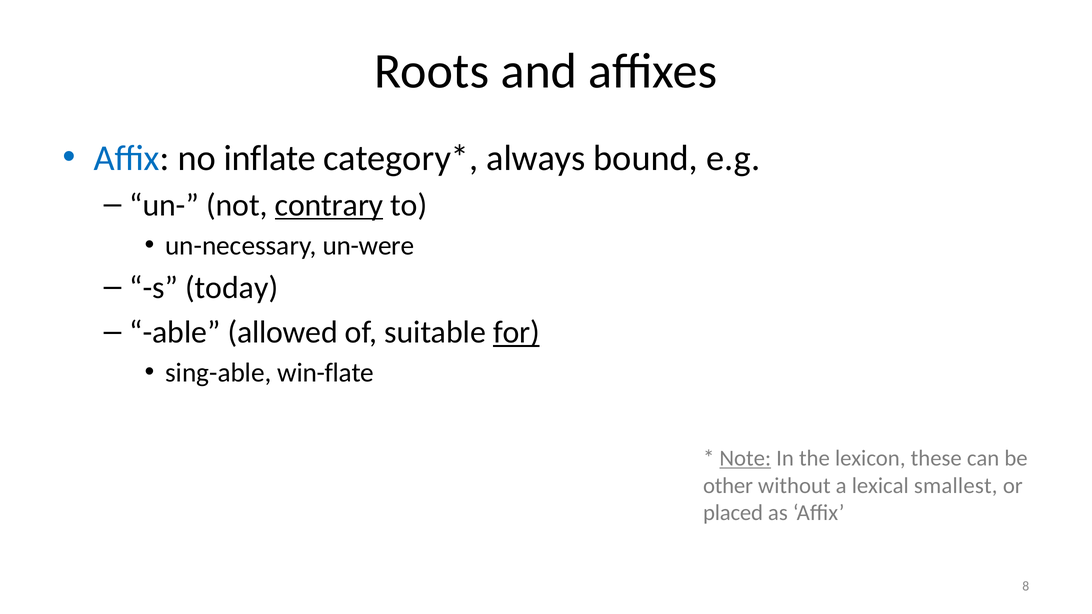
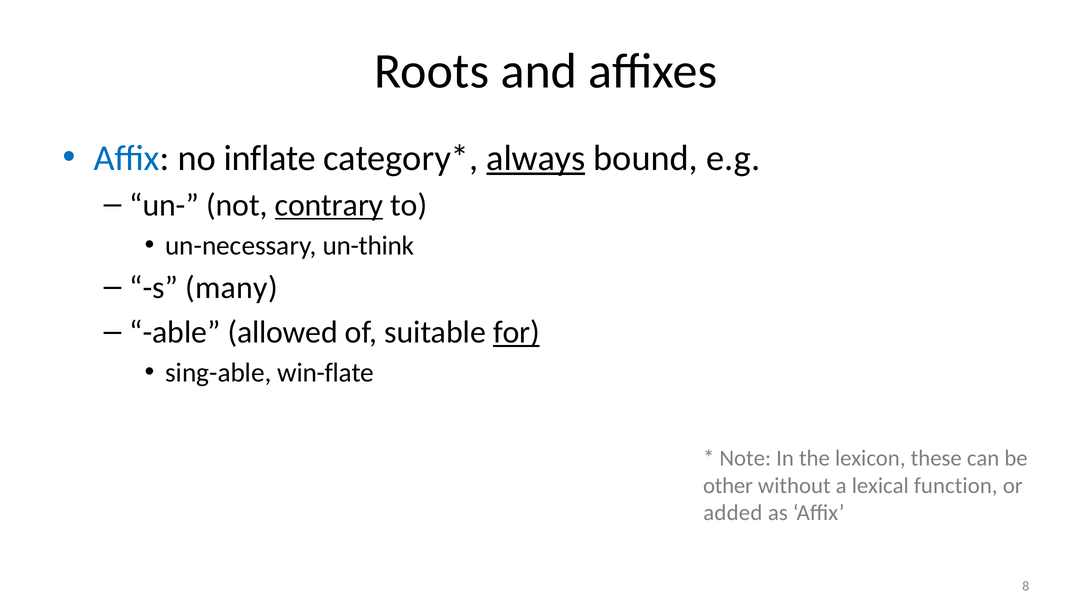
always underline: none -> present
un-were: un-were -> un-think
today: today -> many
Note underline: present -> none
smallest: smallest -> function
placed: placed -> added
